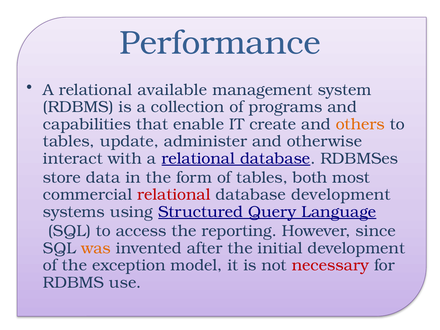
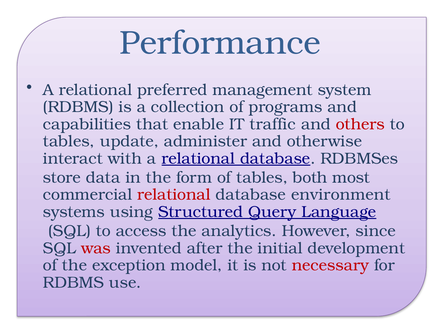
available: available -> preferred
create: create -> traffic
others colour: orange -> red
database development: development -> environment
reporting: reporting -> analytics
was colour: orange -> red
